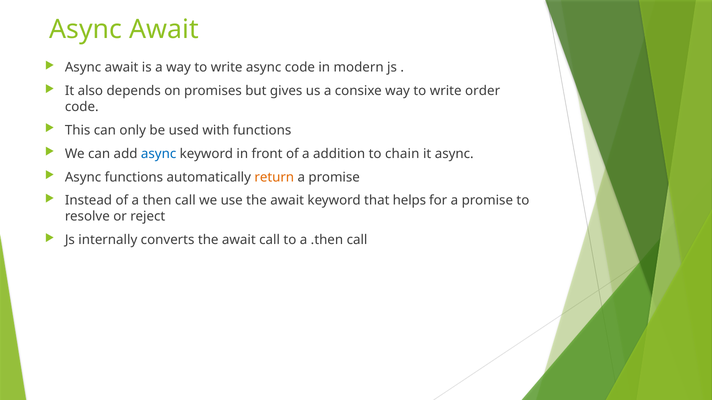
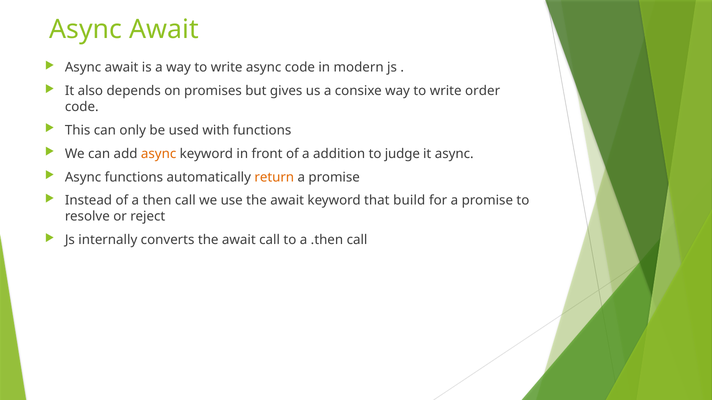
async at (159, 154) colour: blue -> orange
chain: chain -> judge
helps: helps -> build
